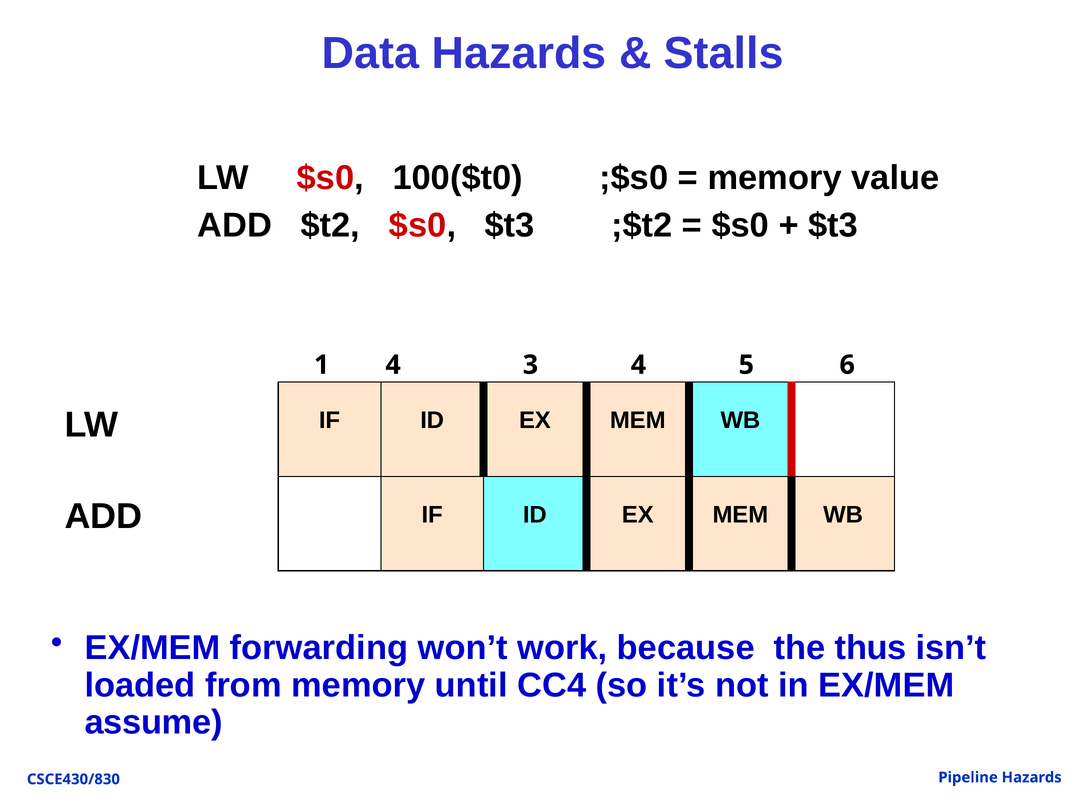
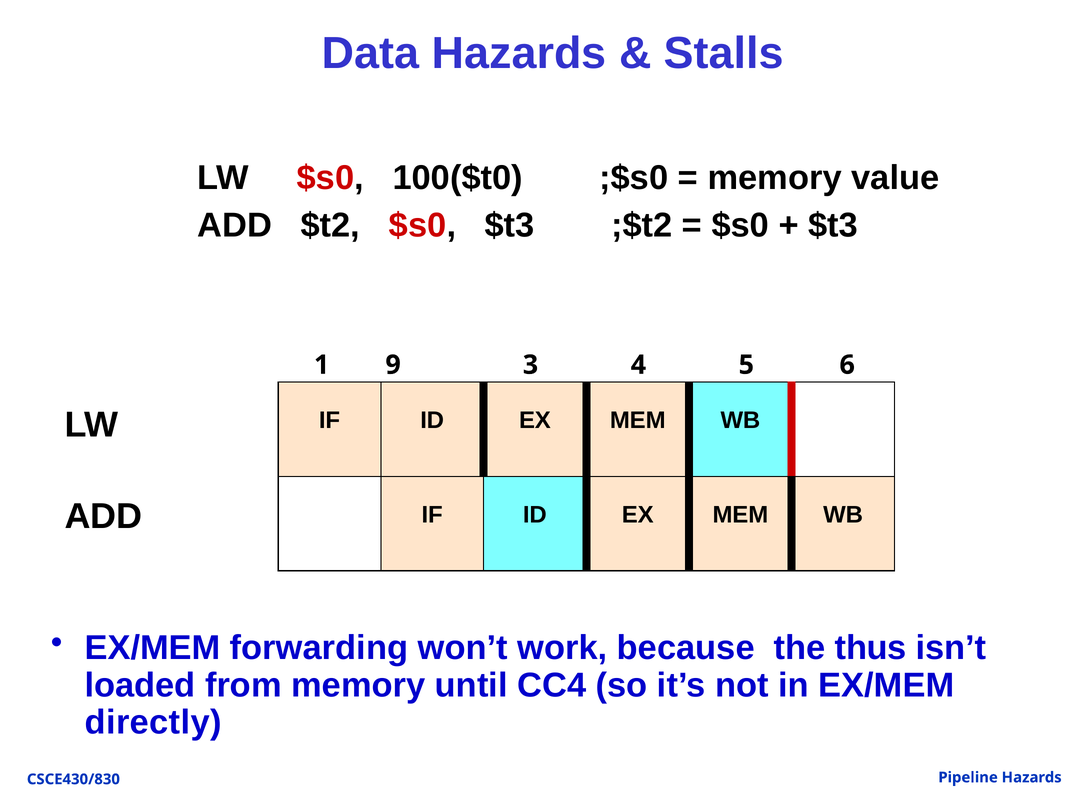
1 4: 4 -> 9
assume: assume -> directly
